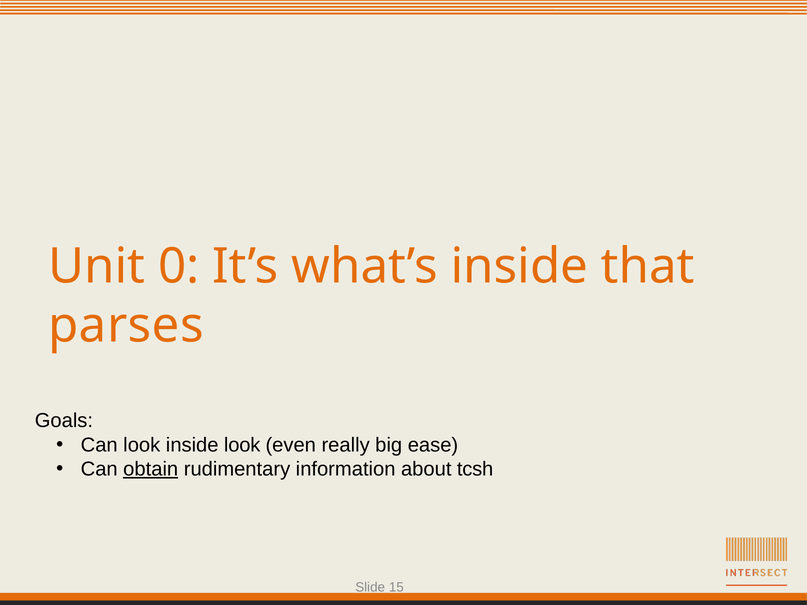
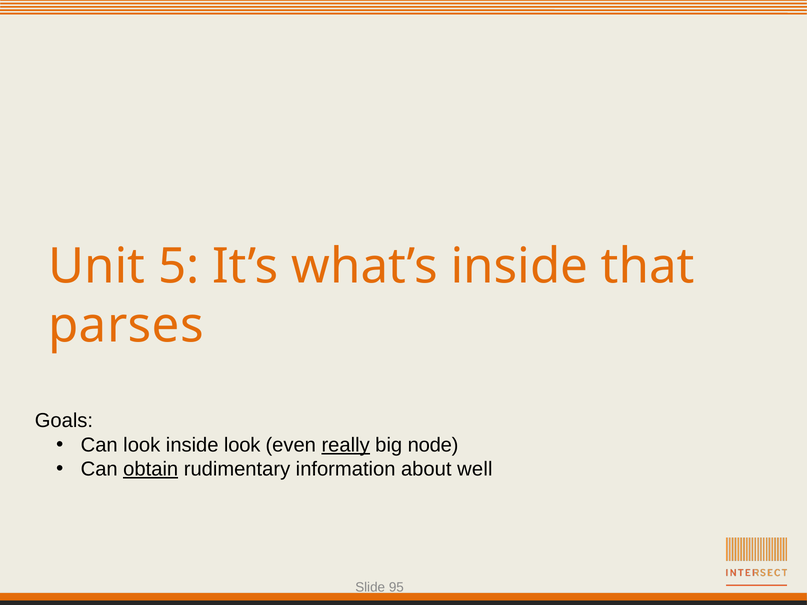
0: 0 -> 5
really underline: none -> present
ease: ease -> node
tcsh: tcsh -> well
15: 15 -> 95
